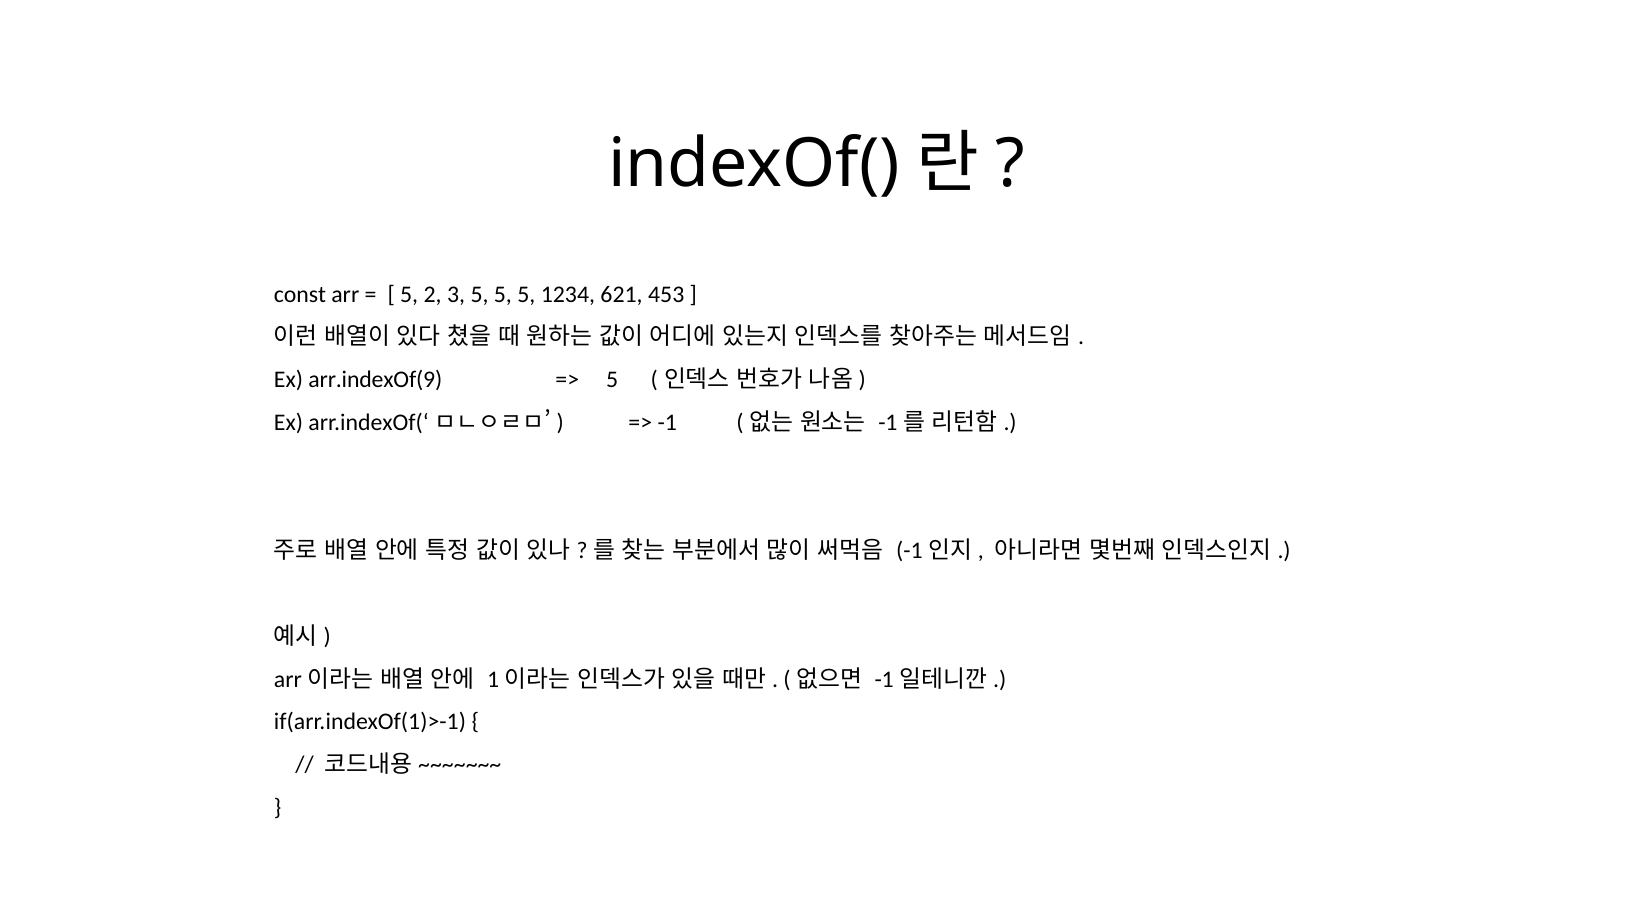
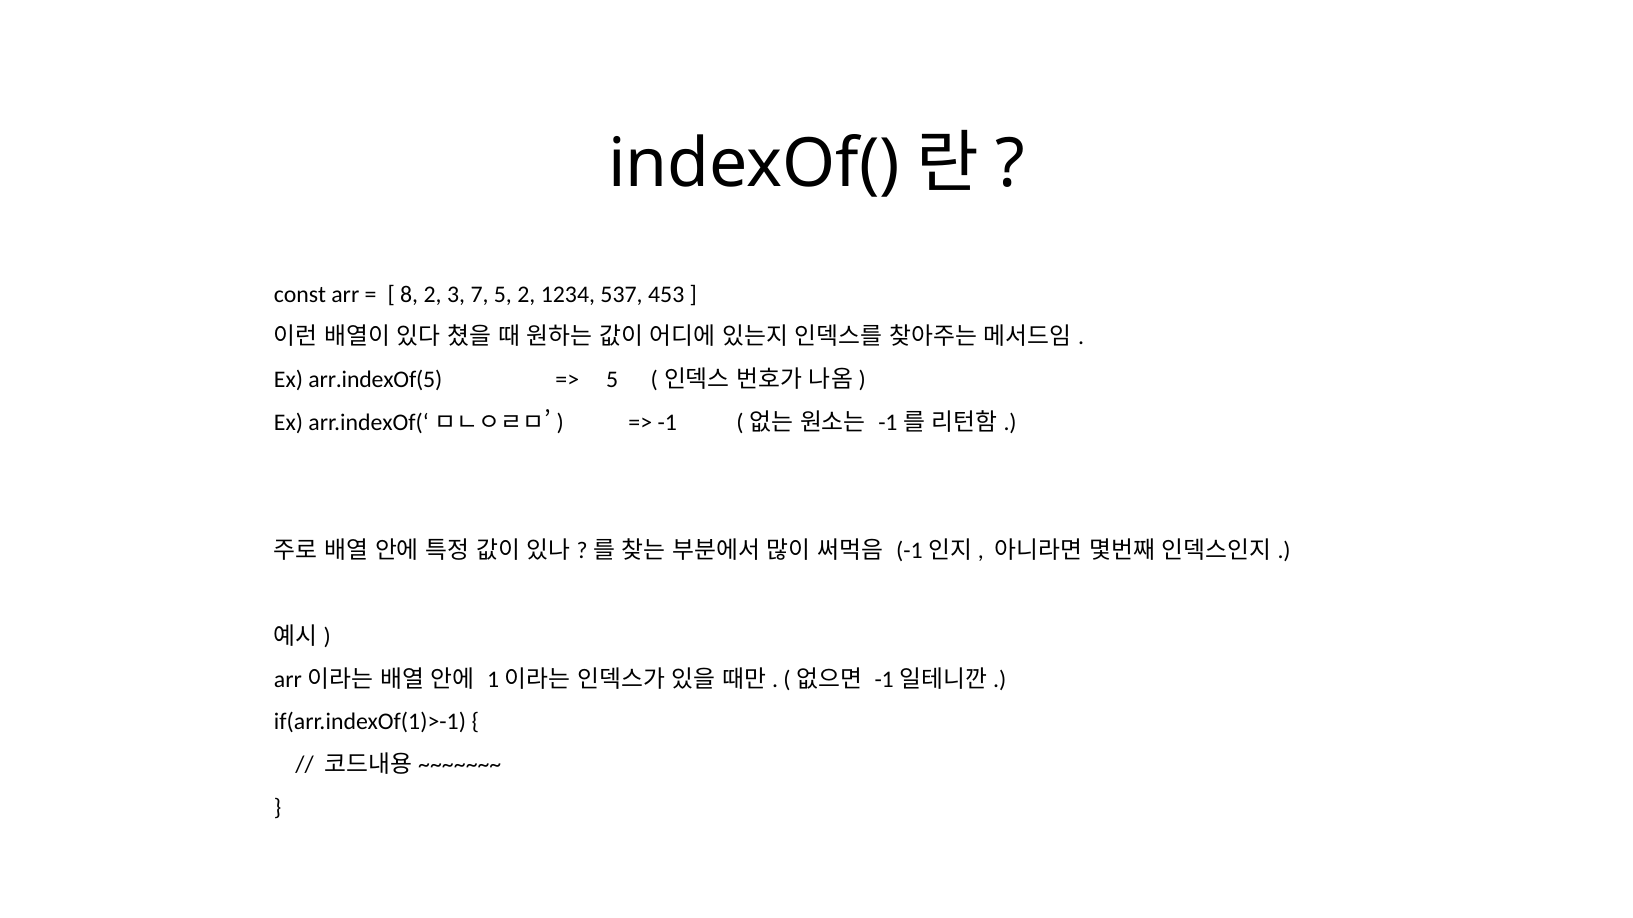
5 at (409, 294): 5 -> 8
3 5: 5 -> 7
5 at (526, 294): 5 -> 2
621: 621 -> 537
arr.indexOf(9: arr.indexOf(9 -> arr.indexOf(5
